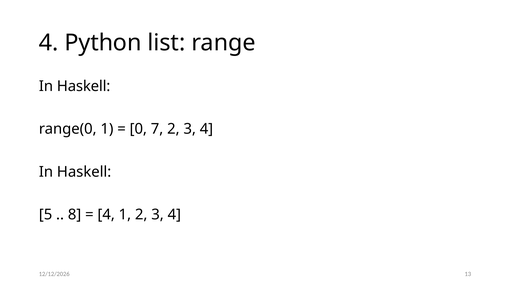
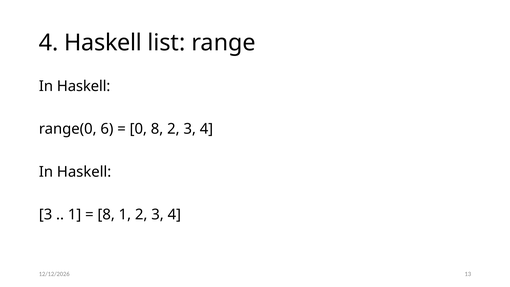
4 Python: Python -> Haskell
range(0 1: 1 -> 6
0 7: 7 -> 8
5 at (46, 215): 5 -> 3
8 at (75, 215): 8 -> 1
4 at (106, 215): 4 -> 8
